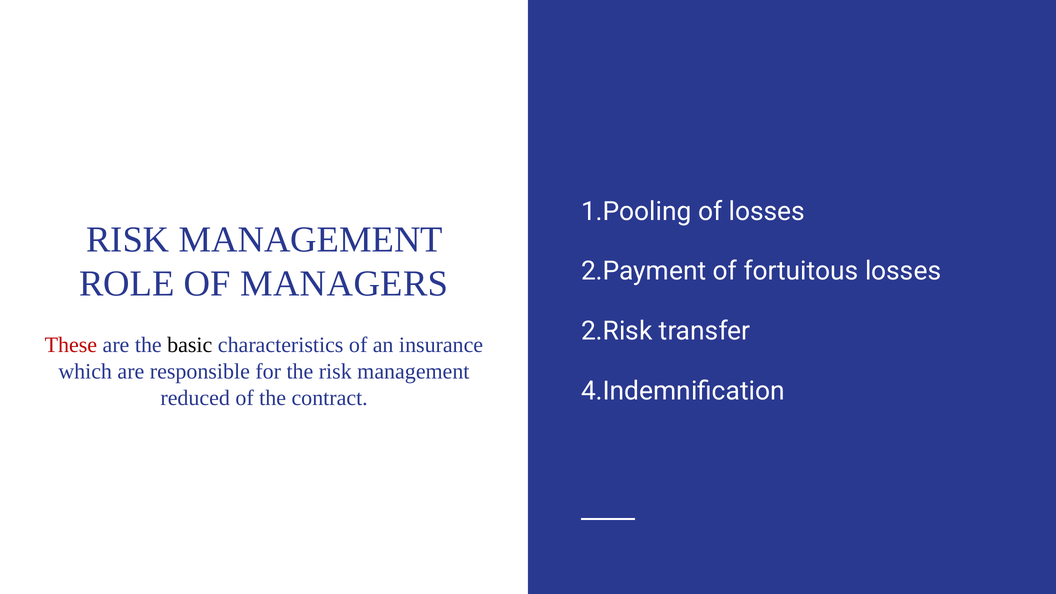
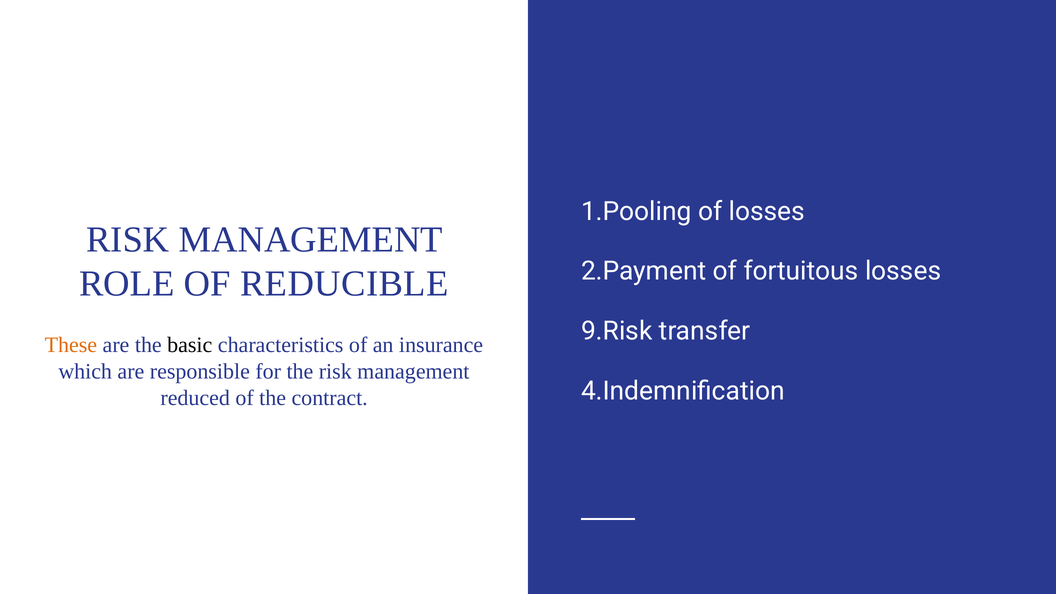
MANAGERS: MANAGERS -> REDUCIBLE
2.Risk: 2.Risk -> 9.Risk
These colour: red -> orange
